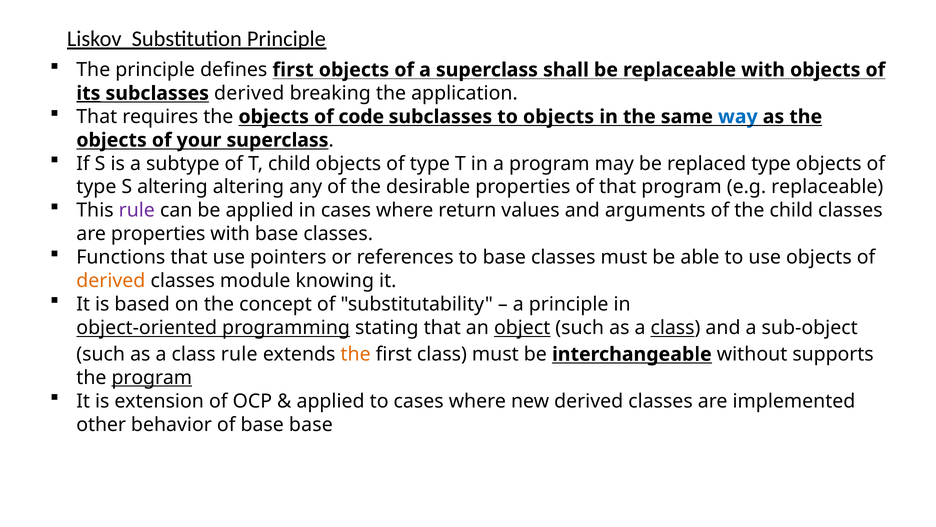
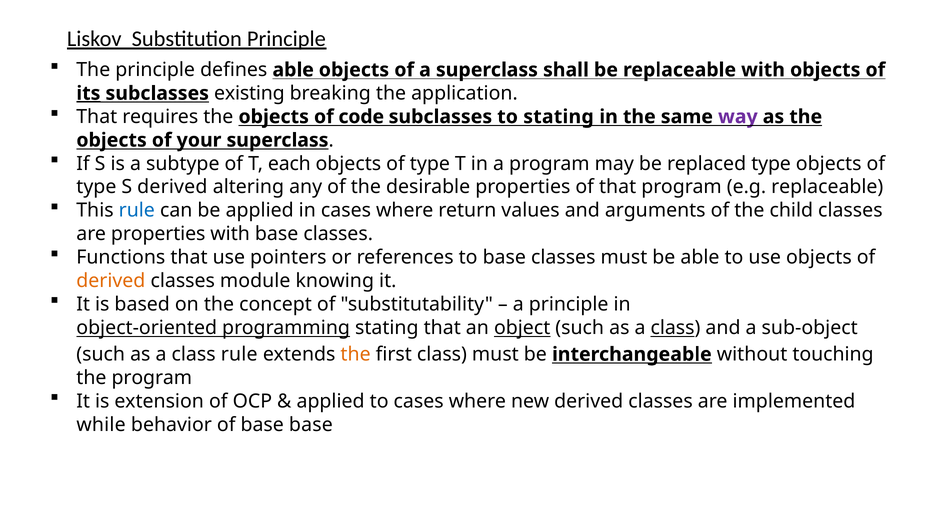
defines first: first -> able
subclasses derived: derived -> existing
to objects: objects -> stating
way colour: blue -> purple
T child: child -> each
S altering: altering -> derived
rule at (137, 210) colour: purple -> blue
supports: supports -> touching
program at (152, 377) underline: present -> none
other: other -> while
